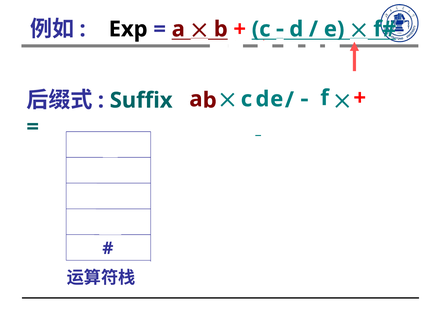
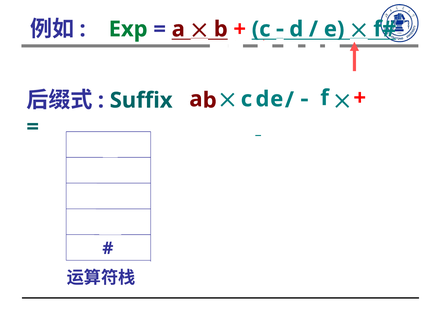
Exp colour: black -> green
